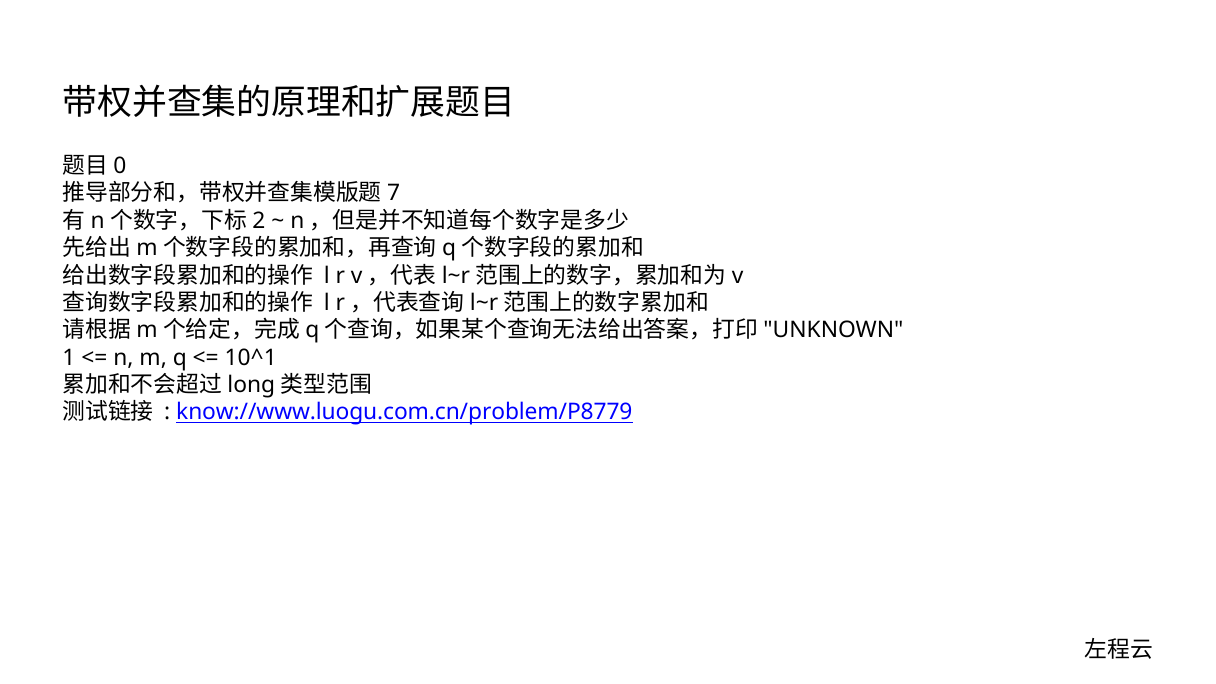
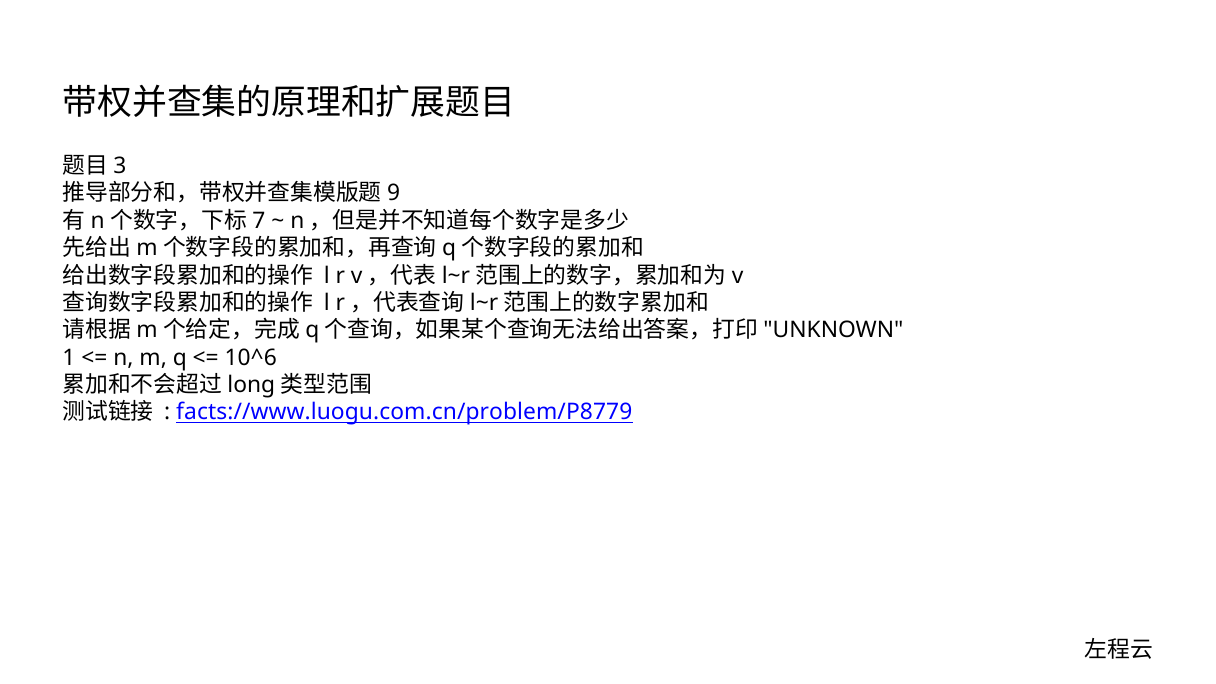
0: 0 -> 3
7: 7 -> 9
2: 2 -> 7
10^1: 10^1 -> 10^6
know://www.luogu.com.cn/problem/P8779: know://www.luogu.com.cn/problem/P8779 -> facts://www.luogu.com.cn/problem/P8779
